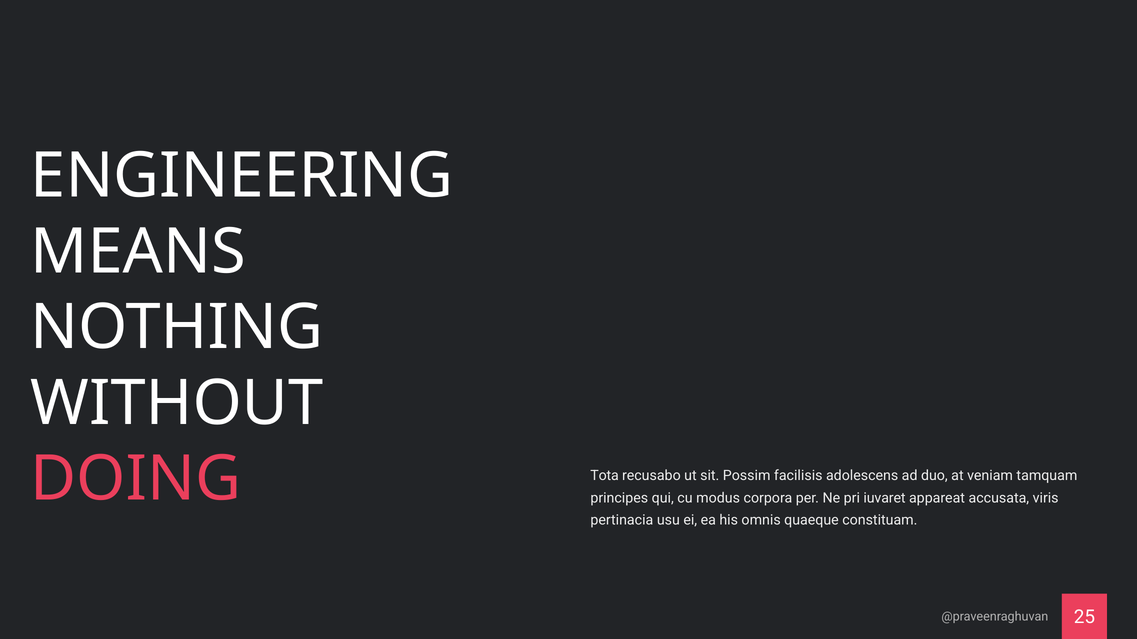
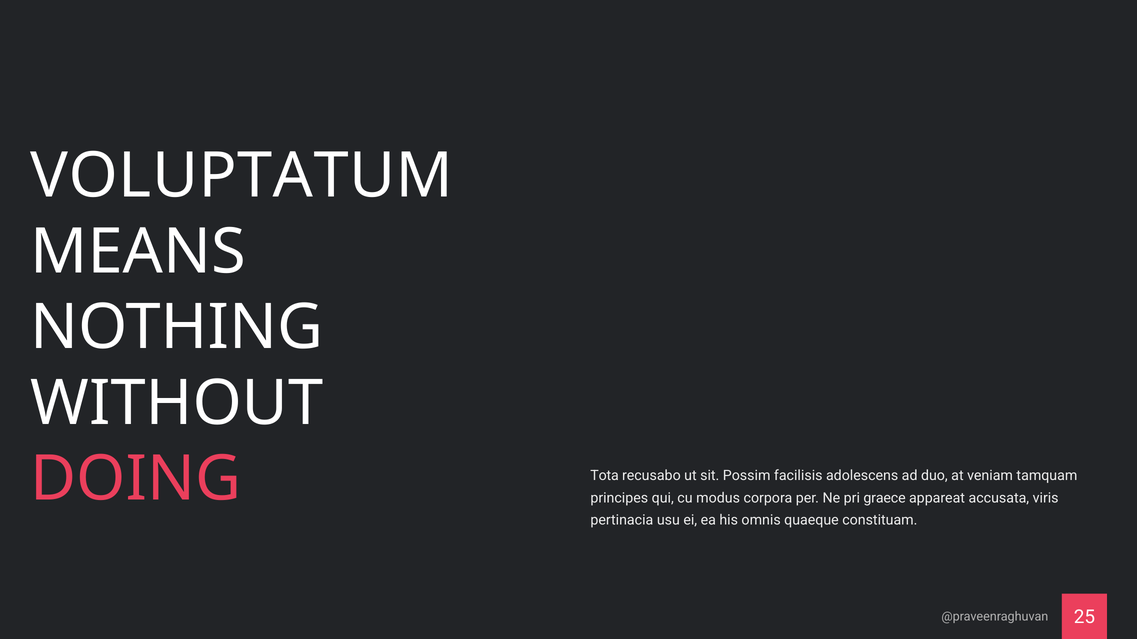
ENGINEERING: ENGINEERING -> VOLUPTATUM
iuvaret: iuvaret -> graece
